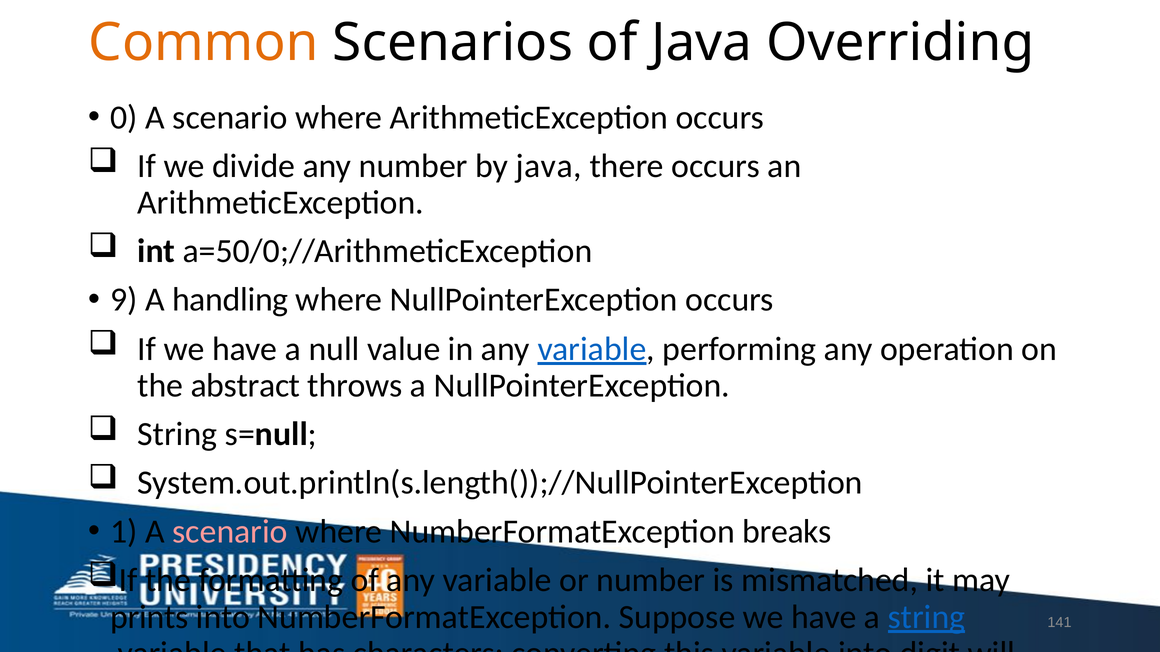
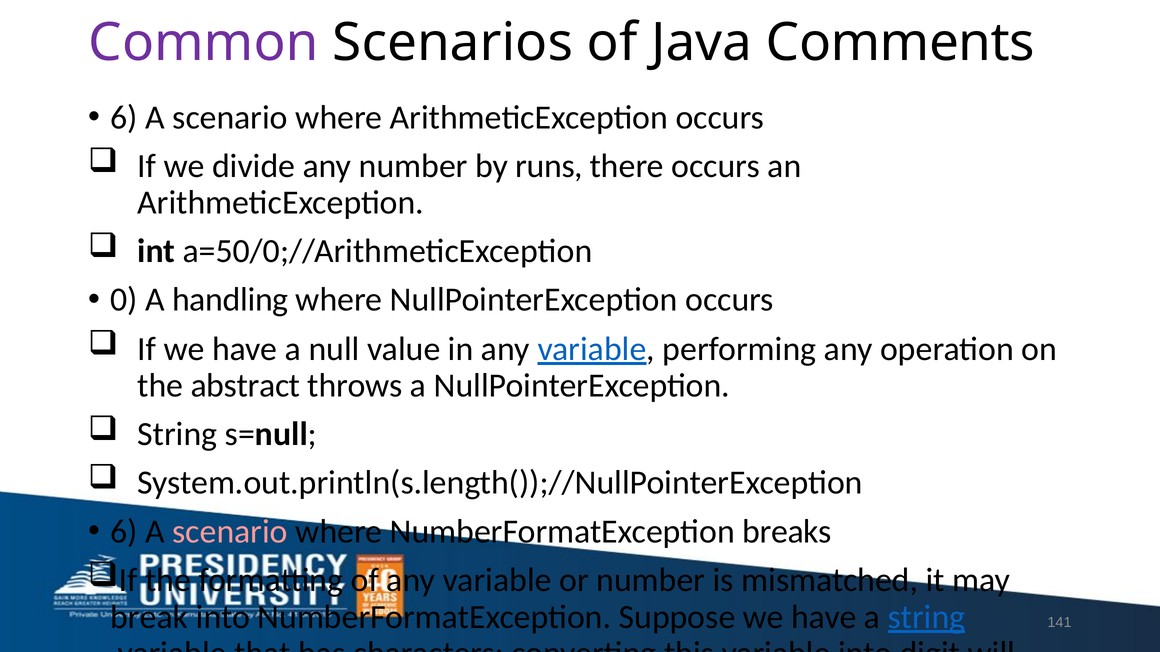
Common colour: orange -> purple
Overriding: Overriding -> Comments
0 at (124, 118): 0 -> 6
by java: java -> runs
9: 9 -> 0
1 at (124, 532): 1 -> 6
prints: prints -> break
